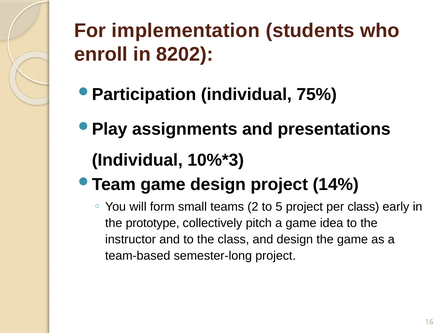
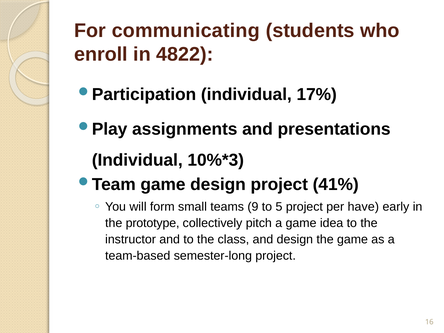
implementation: implementation -> communicating
8202: 8202 -> 4822
75%: 75% -> 17%
14%: 14% -> 41%
2: 2 -> 9
per class: class -> have
